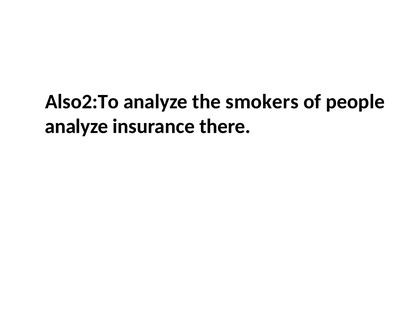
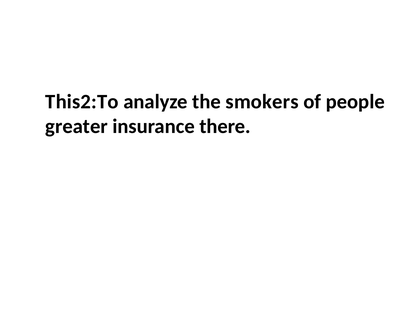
Also2:To: Also2:To -> This2:To
analyze at (77, 126): analyze -> greater
